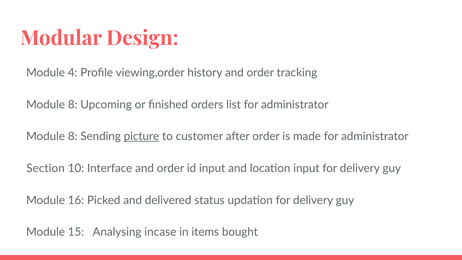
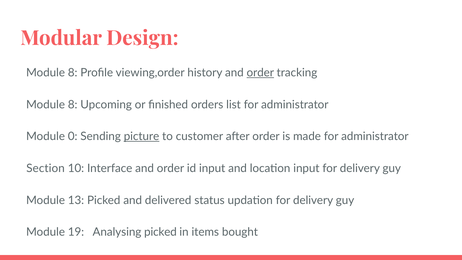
4 at (73, 73): 4 -> 8
order at (260, 73) underline: none -> present
8 at (73, 136): 8 -> 0
16: 16 -> 13
15: 15 -> 19
Analysing incase: incase -> picked
